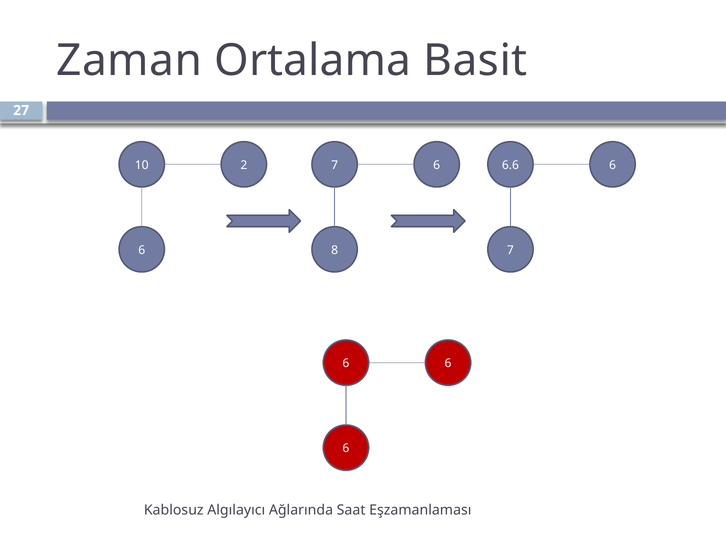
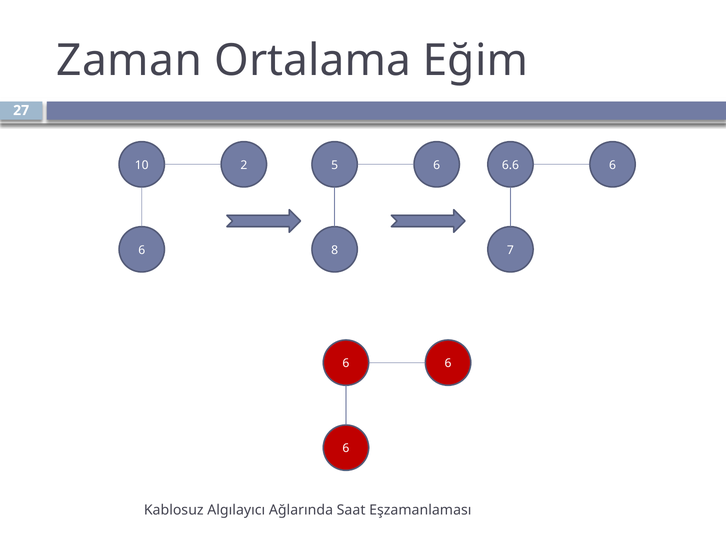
Basit: Basit -> Eğim
2 7: 7 -> 5
